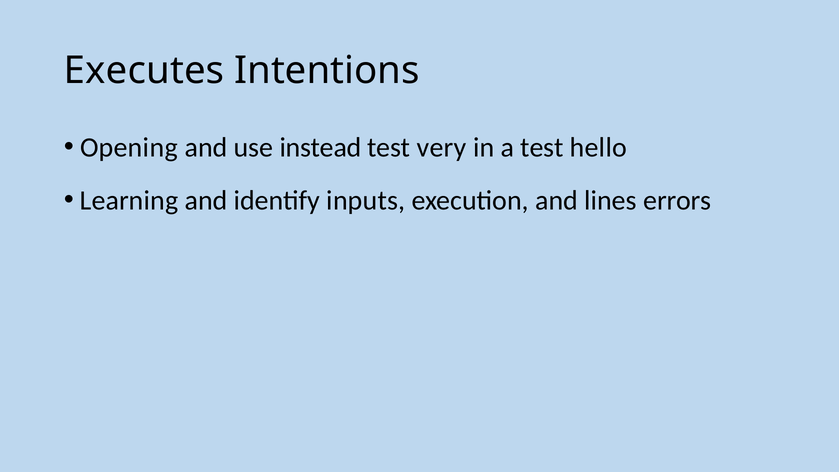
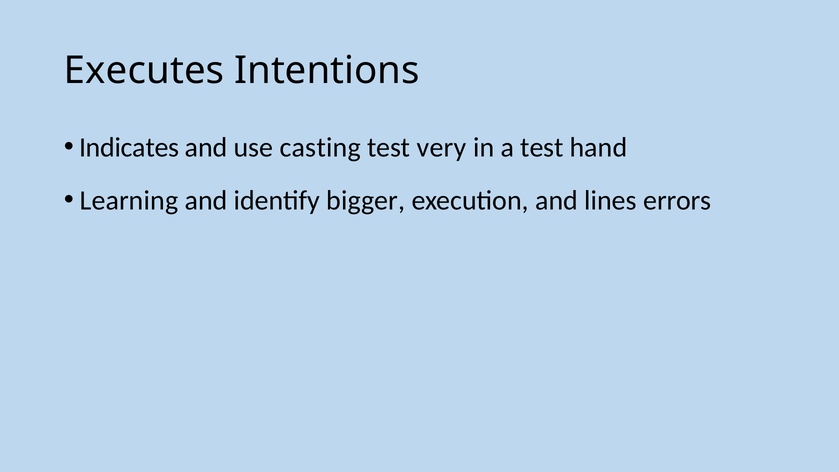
Opening: Opening -> Indicates
instead: instead -> casting
hello: hello -> hand
inputs: inputs -> bigger
